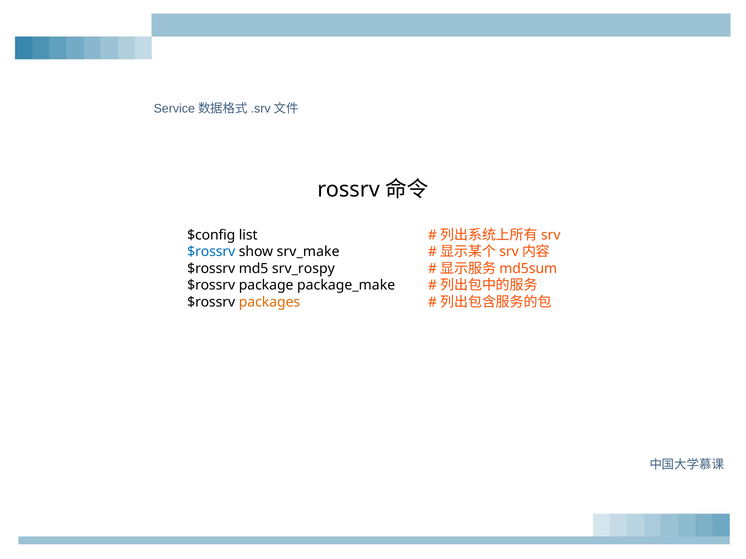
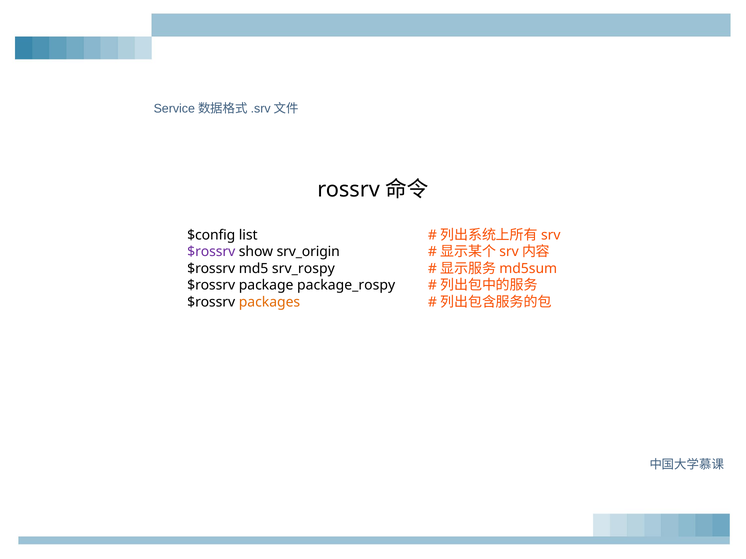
$rossrv at (211, 252) colour: blue -> purple
srv_make: srv_make -> srv_origin
package_make: package_make -> package_rospy
